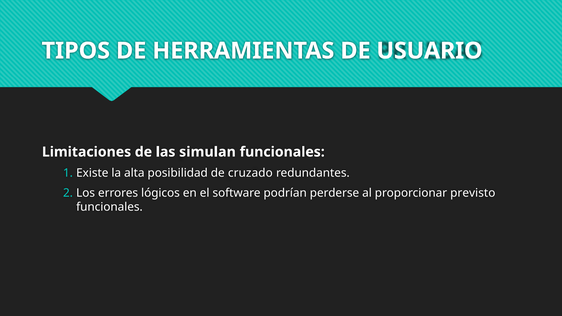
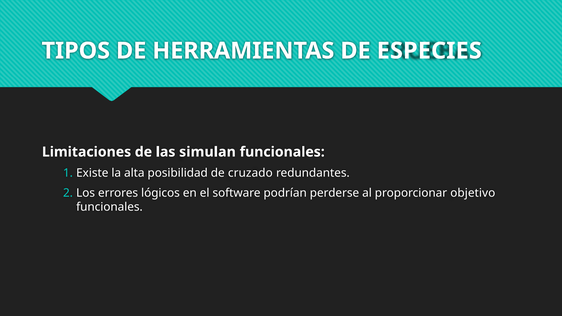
USUARIO: USUARIO -> ESPECIES
previsto: previsto -> objetivo
